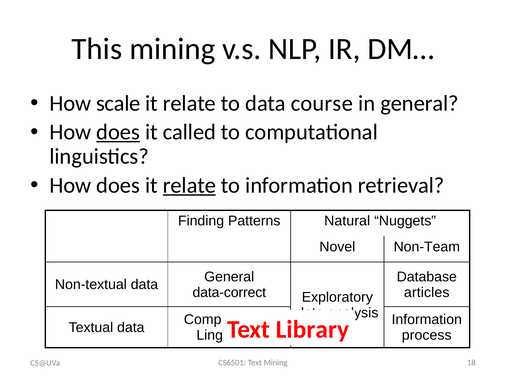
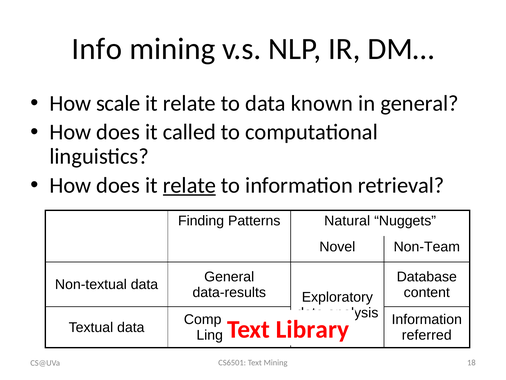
This: This -> Info
course: course -> known
does at (118, 132) underline: present -> none
data-correct: data-correct -> data-results
articles: articles -> content
process: process -> referred
